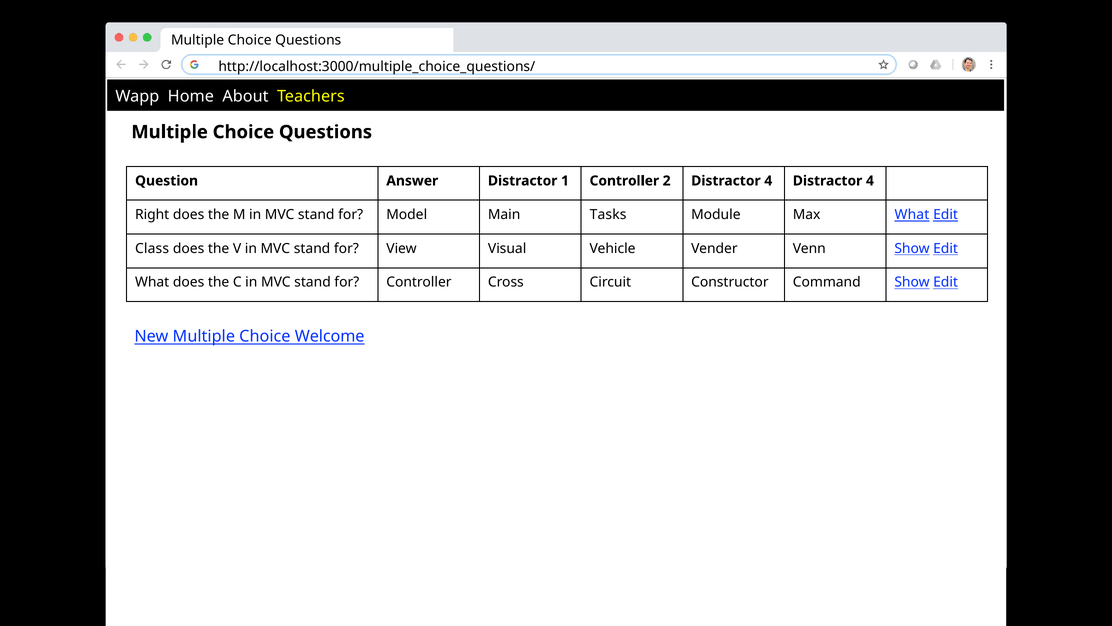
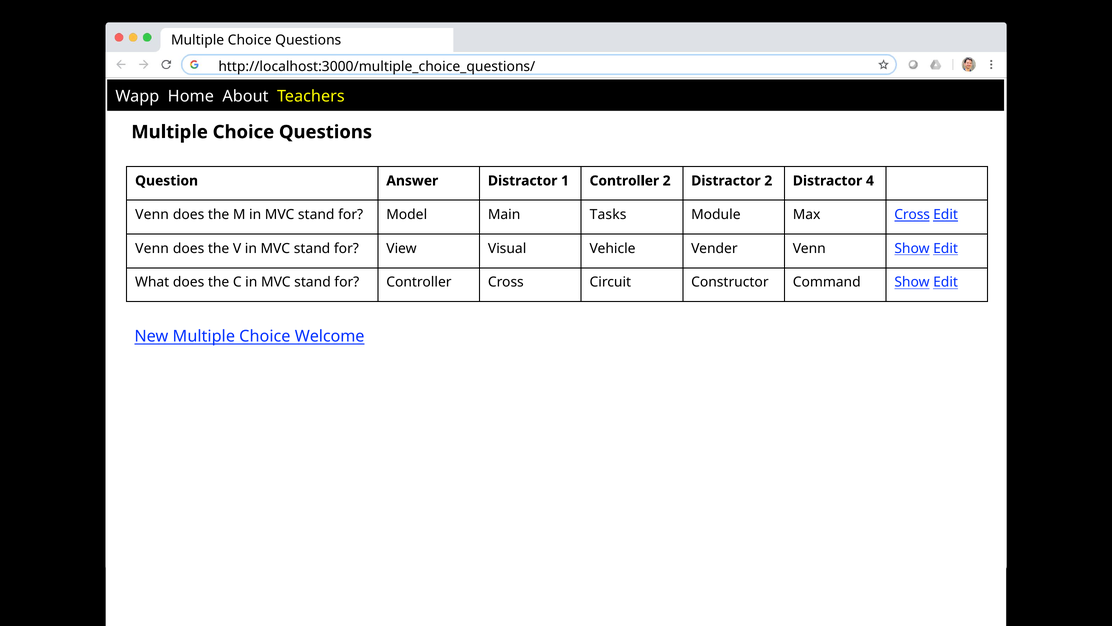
2 Distractor 4: 4 -> 2
Right at (152, 214): Right -> Venn
Max What: What -> Cross
Class at (152, 248): Class -> Venn
